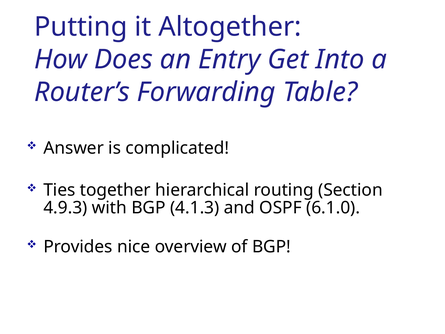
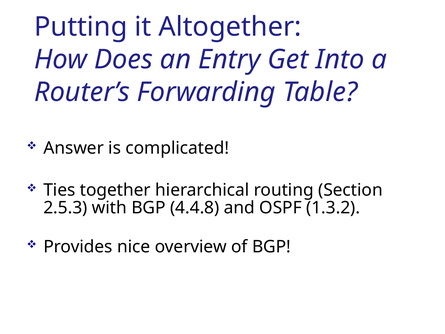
4.9.3: 4.9.3 -> 2.5.3
4.1.3: 4.1.3 -> 4.4.8
6.1.0: 6.1.0 -> 1.3.2
